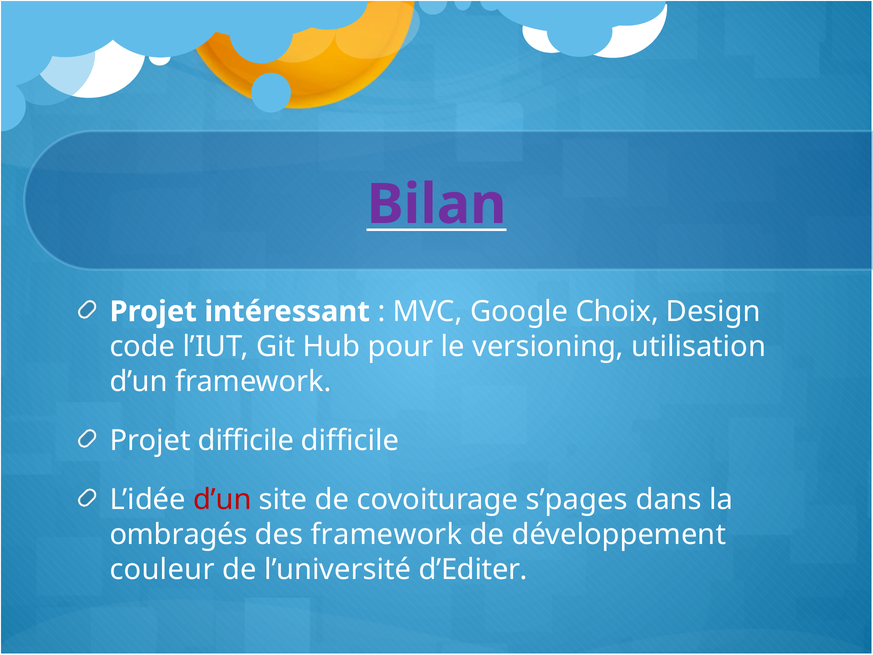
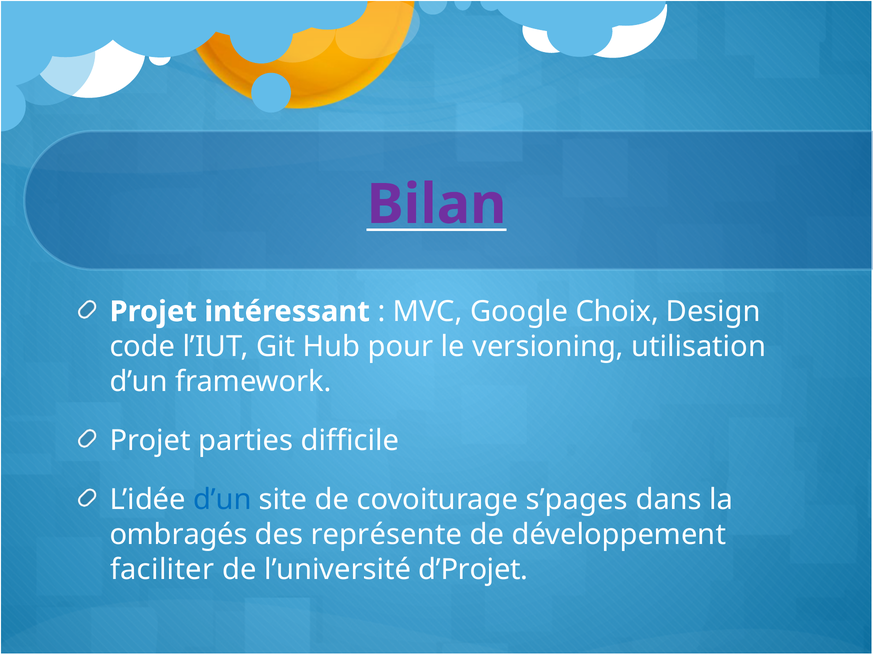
Projet difficile: difficile -> parties
d’un at (222, 500) colour: red -> blue
des framework: framework -> représente
couleur: couleur -> faciliter
d’Editer: d’Editer -> d’Projet
